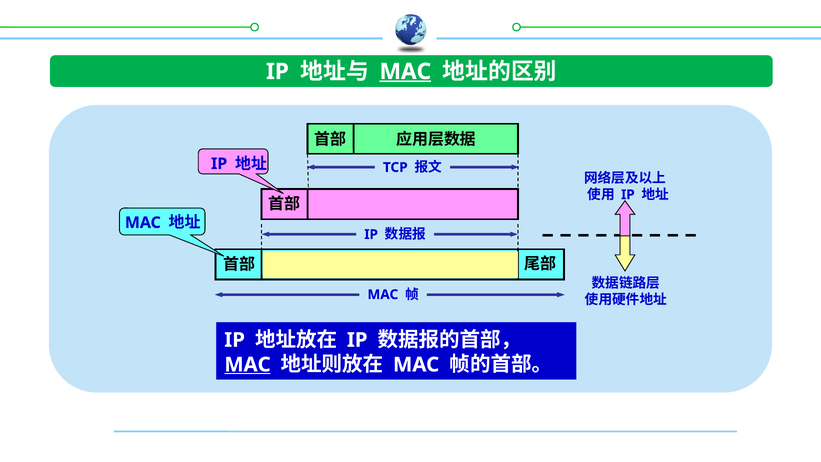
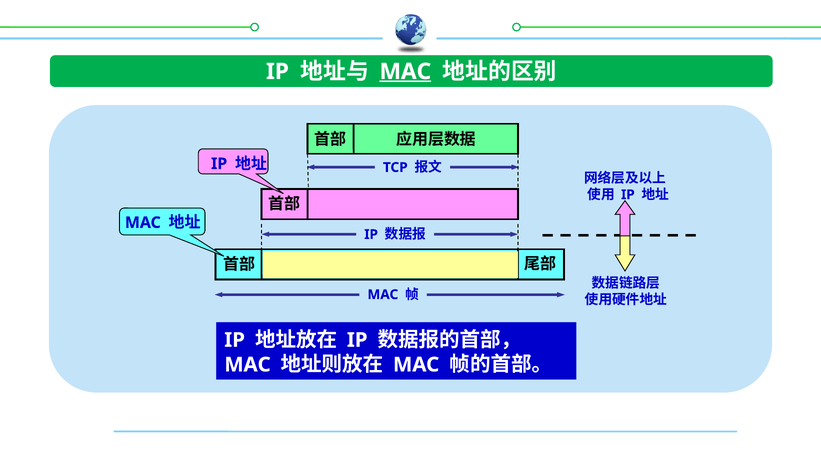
MAC at (247, 365) underline: present -> none
